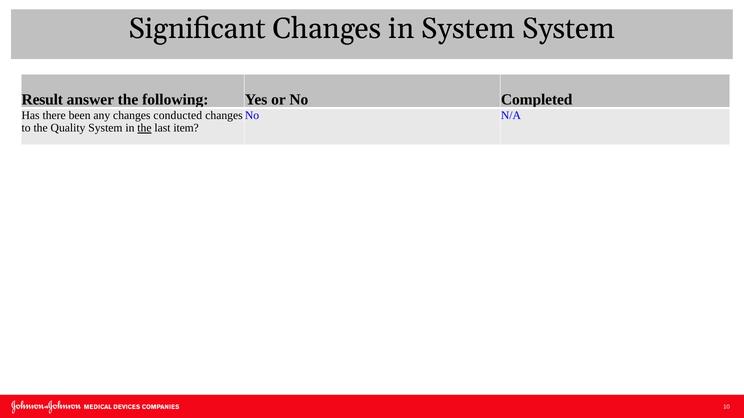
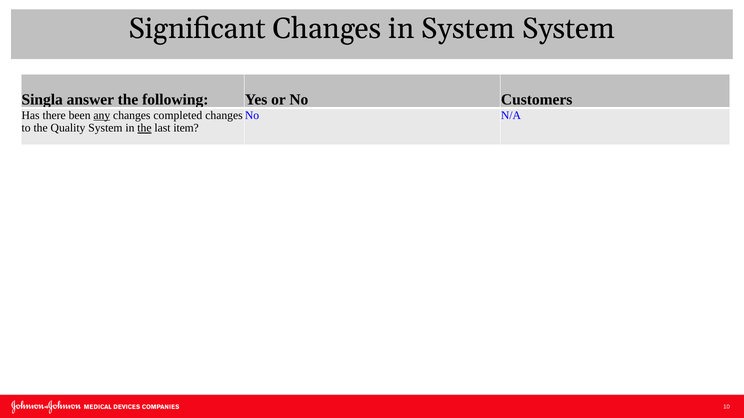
Result: Result -> Singla
Completed: Completed -> Customers
any underline: none -> present
conducted: conducted -> completed
